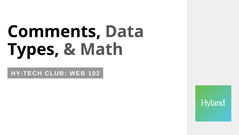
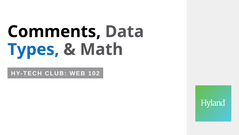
Types colour: black -> blue
